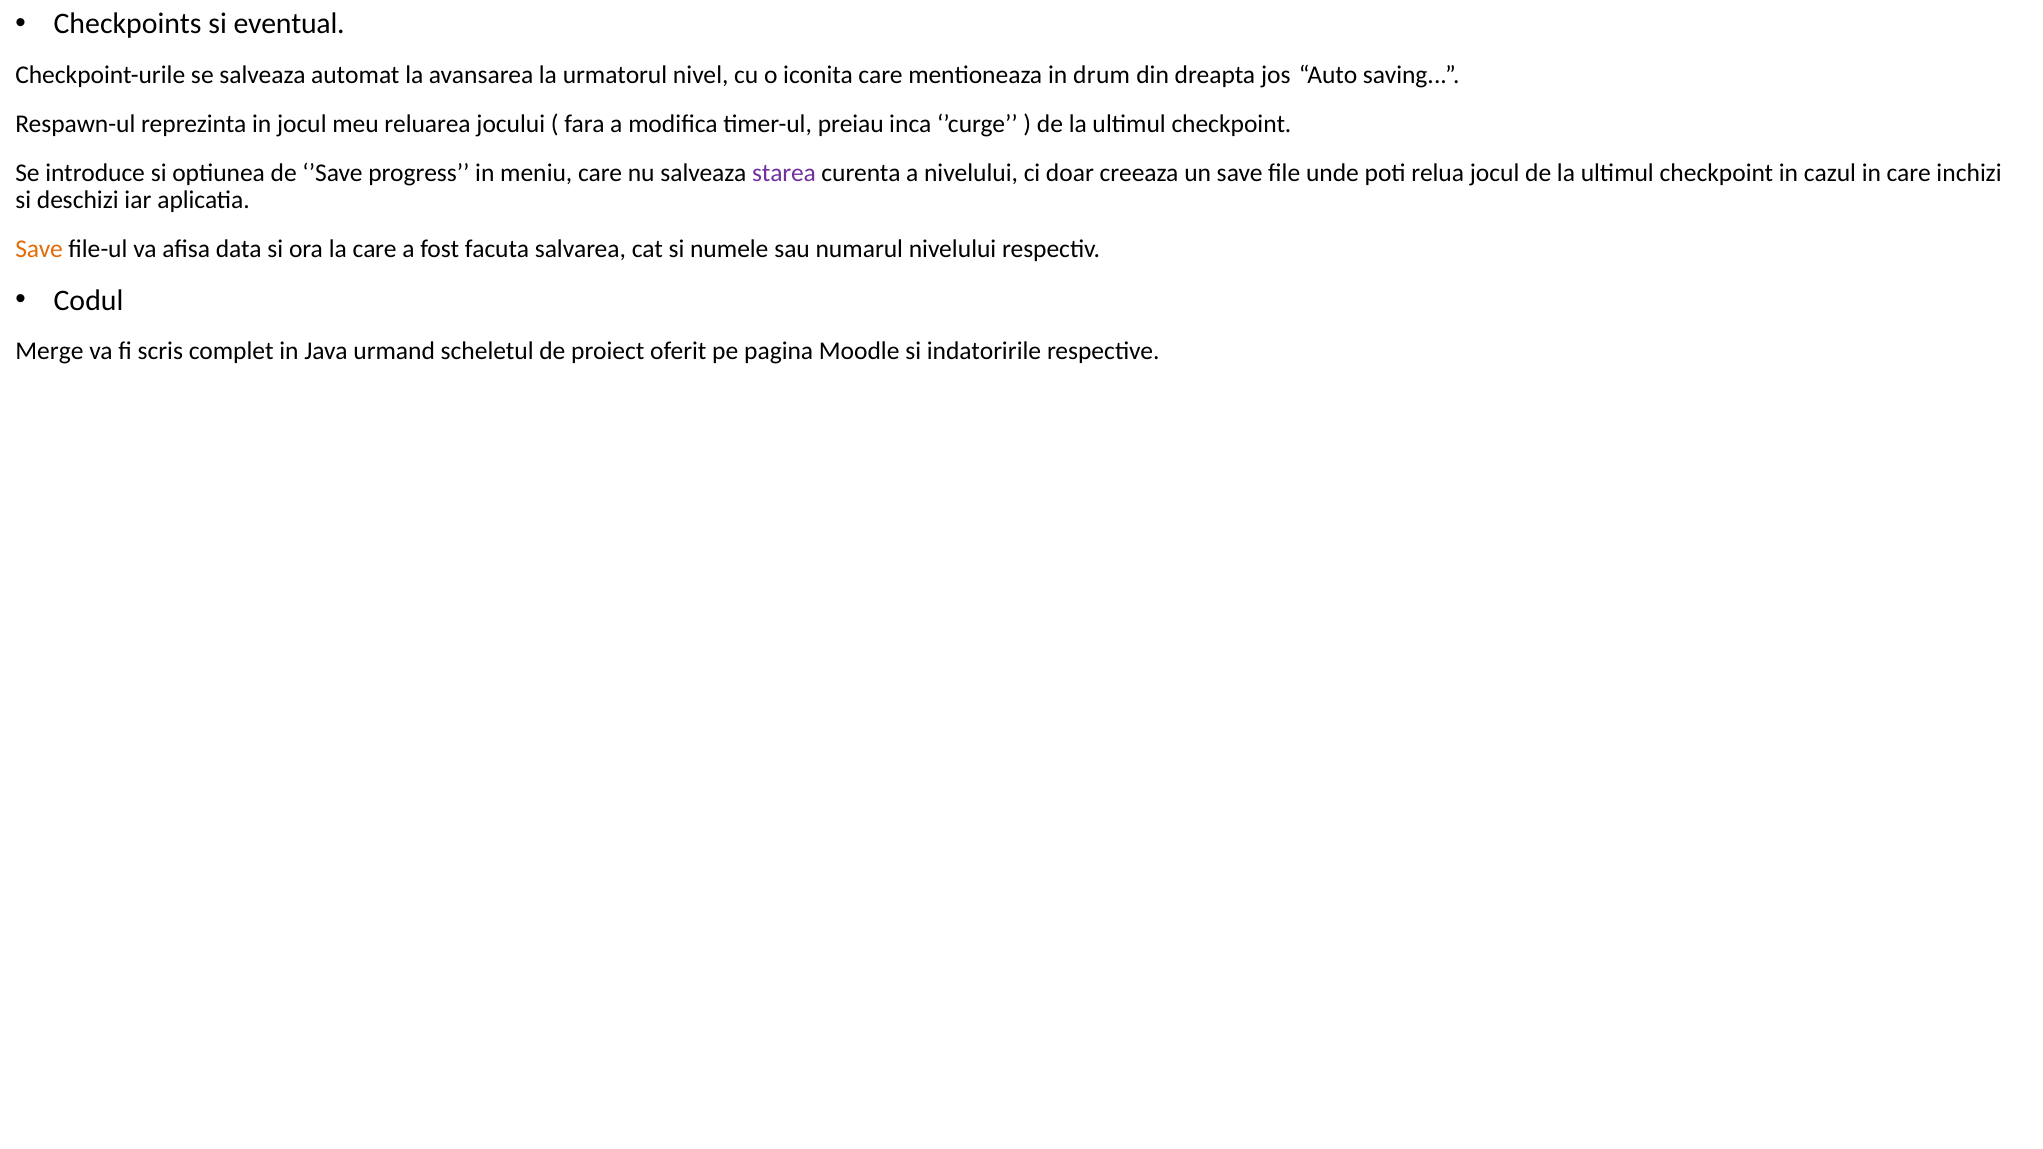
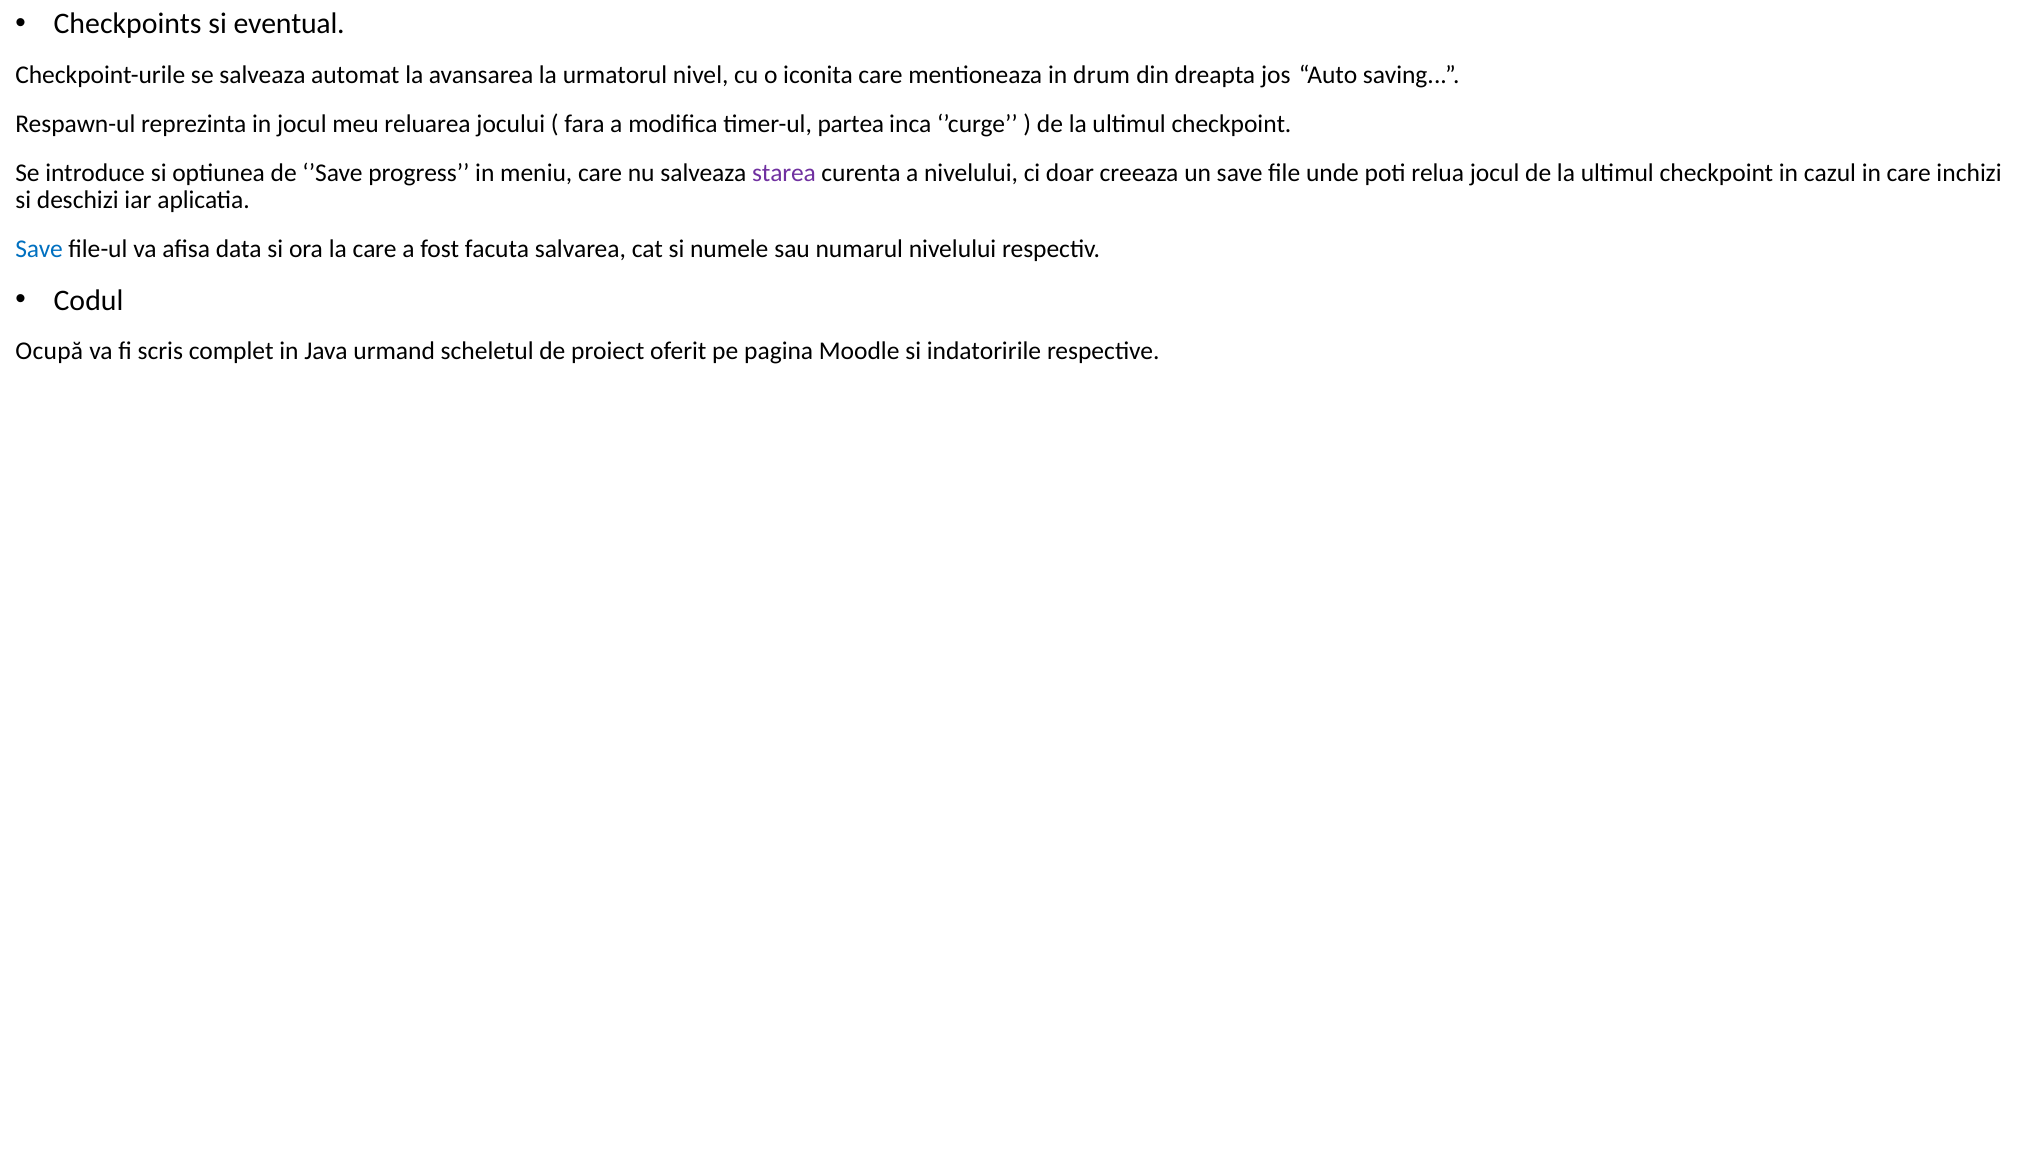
preiau: preiau -> partea
Save at (39, 249) colour: orange -> blue
Merge: Merge -> Ocupă
